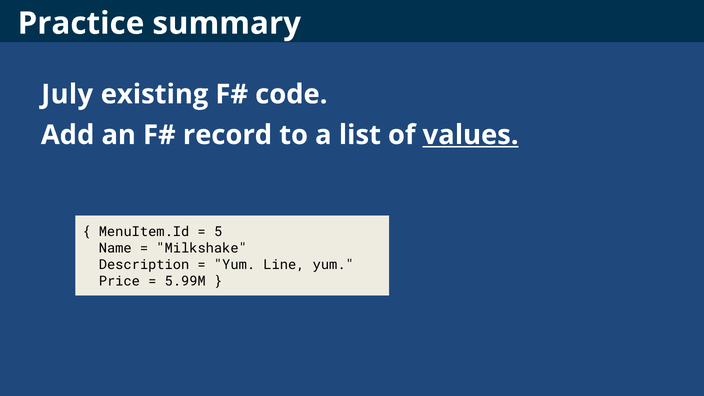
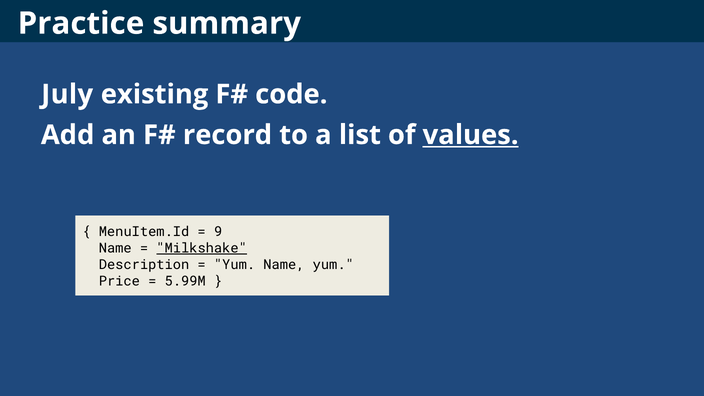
5: 5 -> 9
Milkshake underline: none -> present
Yum Line: Line -> Name
